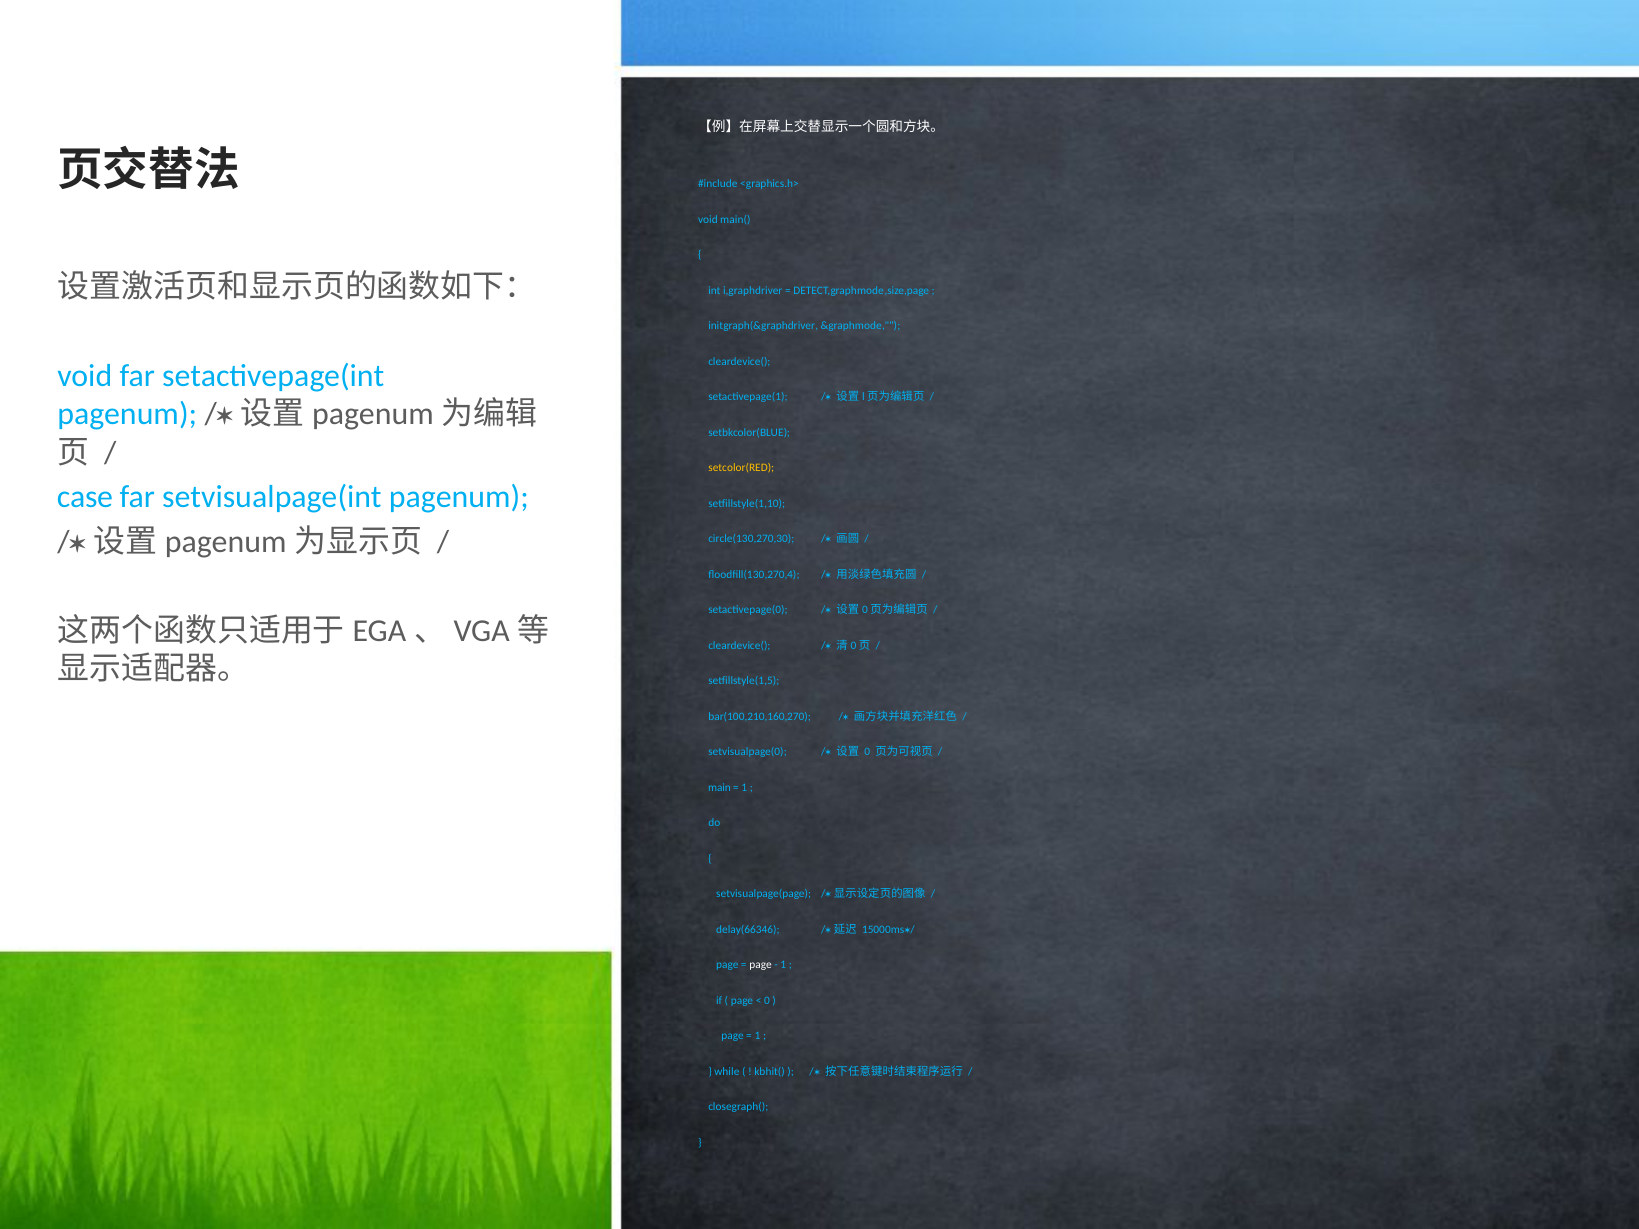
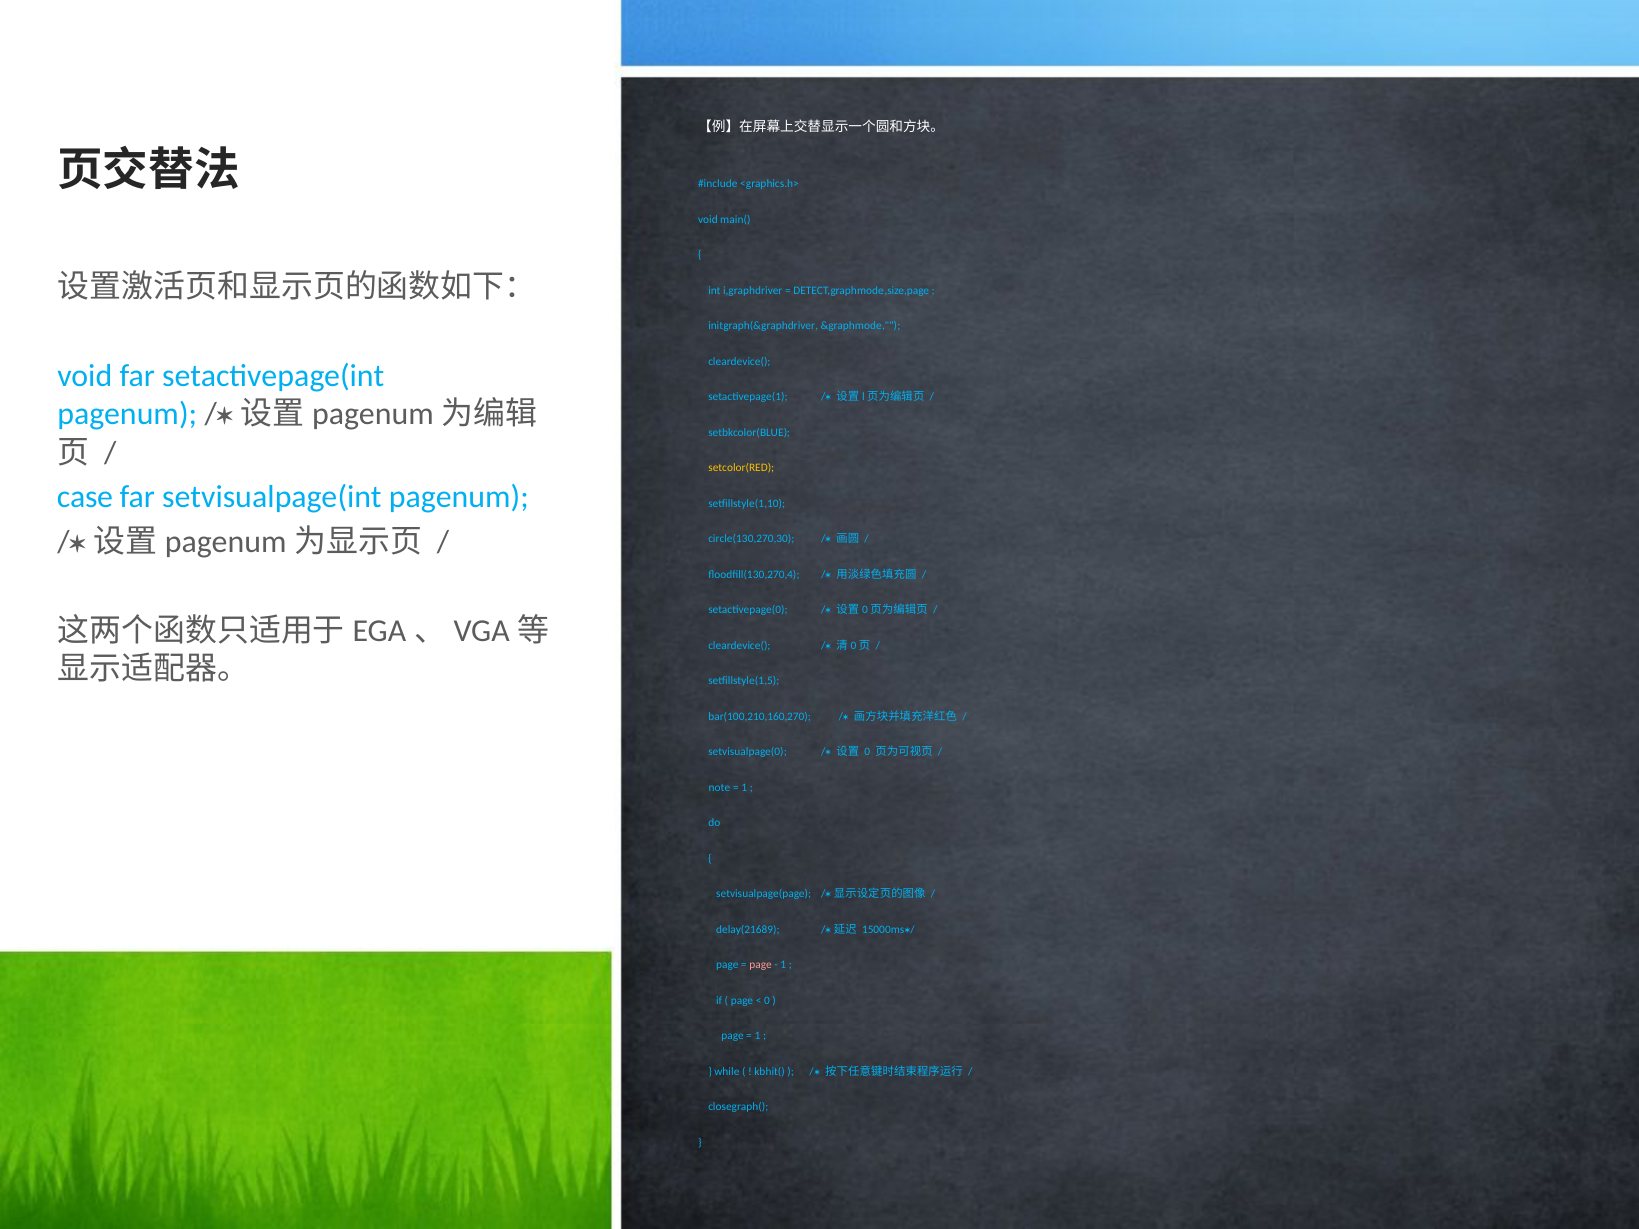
main: main -> note
delay(66346: delay(66346 -> delay(21689
page at (761, 965) colour: white -> pink
